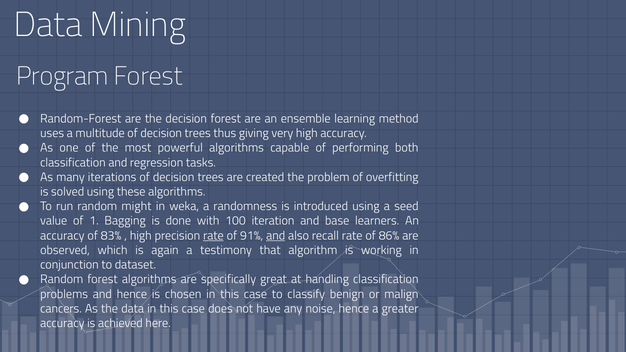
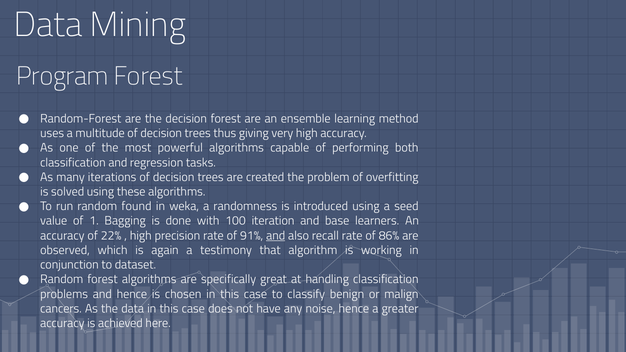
might: might -> found
83%: 83% -> 22%
rate at (213, 236) underline: present -> none
